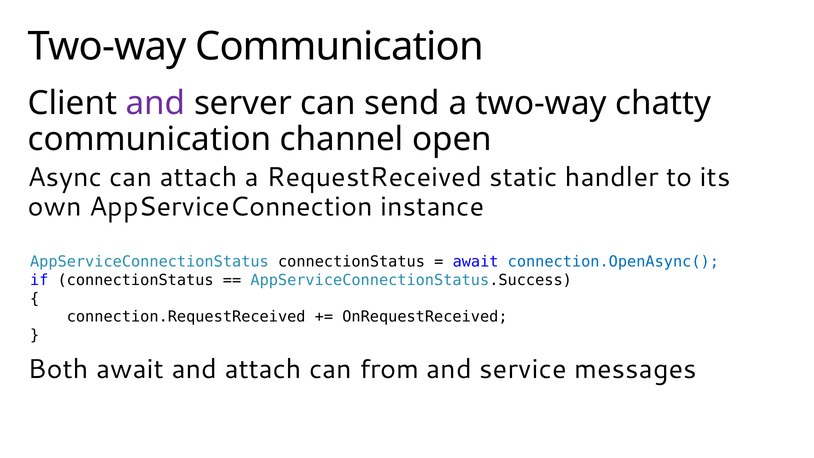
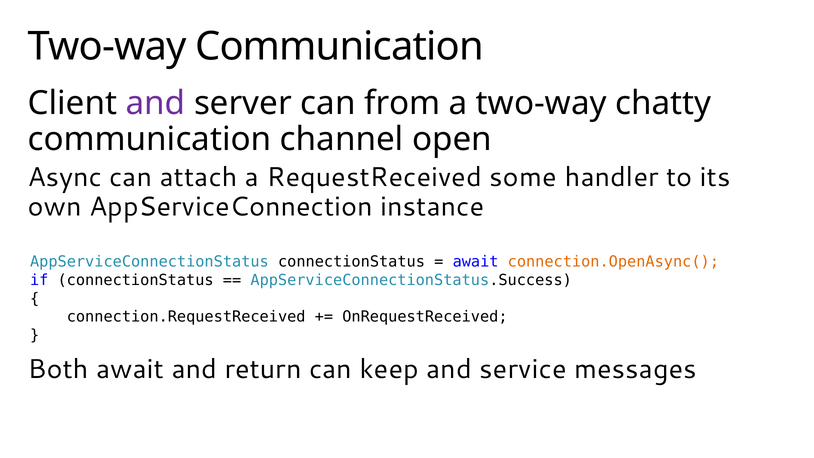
send: send -> from
static: static -> some
connection.OpenAsync( colour: blue -> orange
and attach: attach -> return
from: from -> keep
